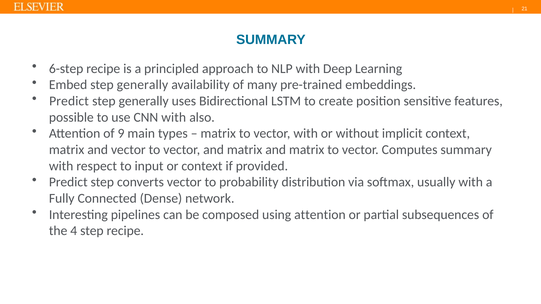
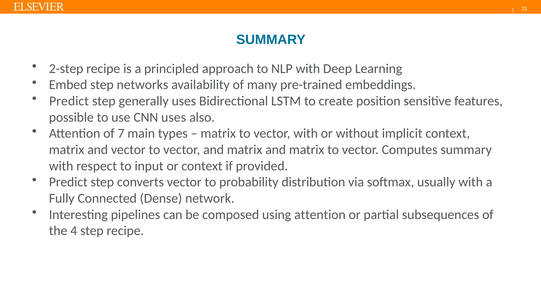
6-step: 6-step -> 2-step
Embed step generally: generally -> networks
CNN with: with -> uses
9: 9 -> 7
